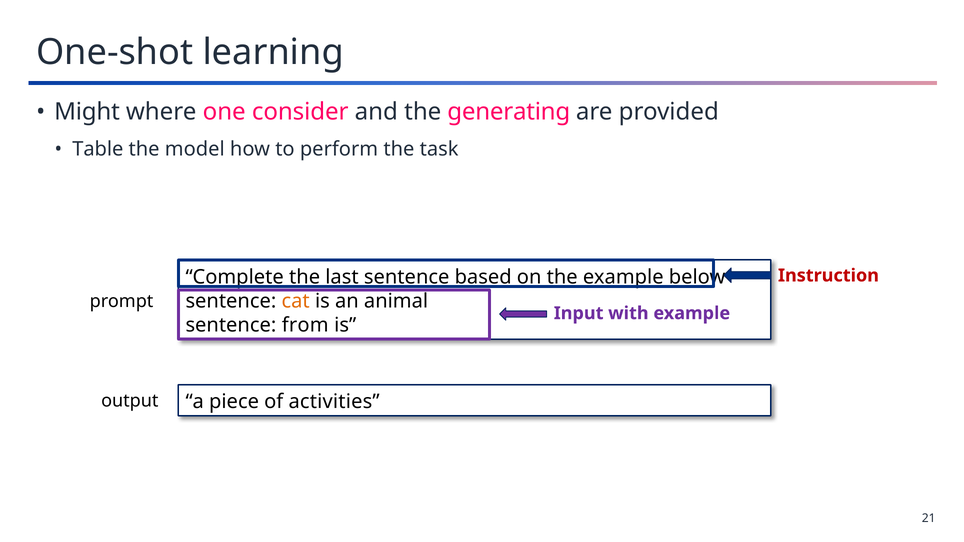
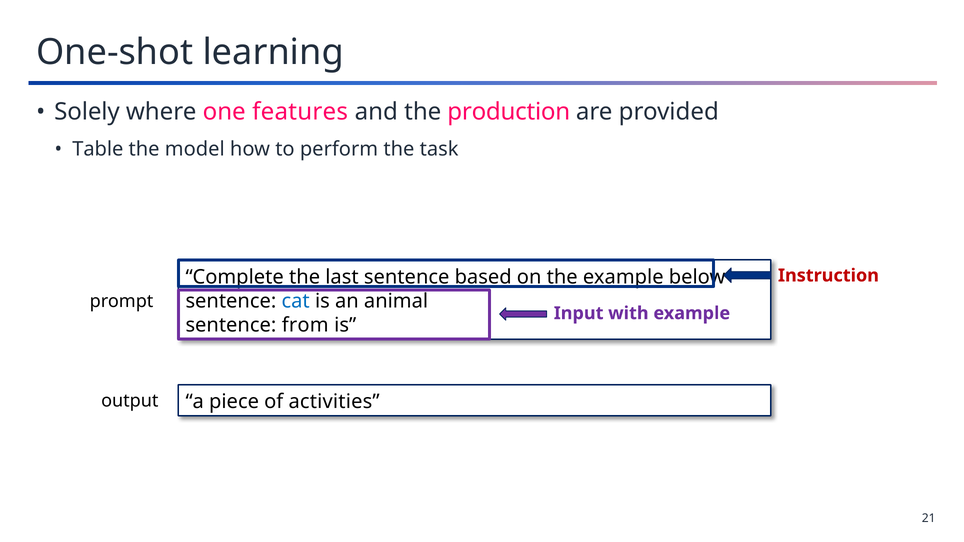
Might: Might -> Solely
consider: consider -> features
generating: generating -> production
cat colour: orange -> blue
